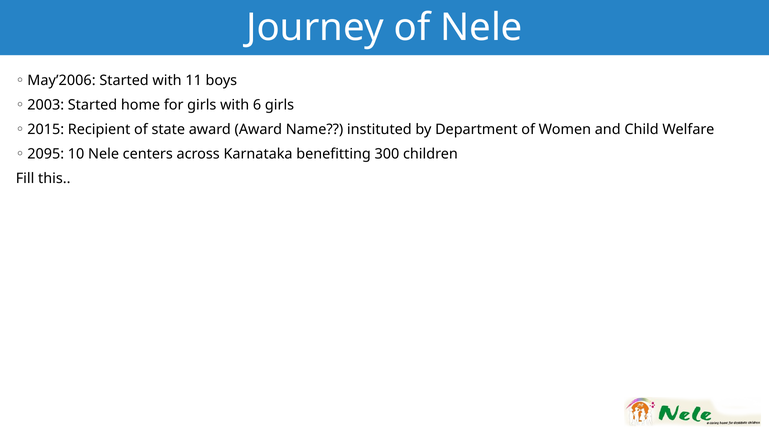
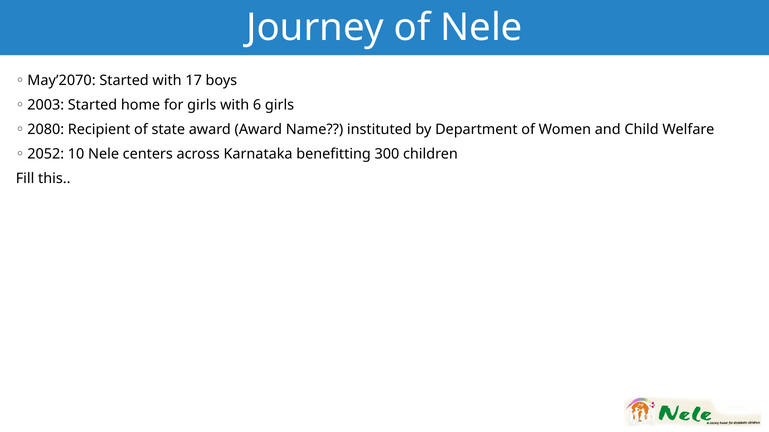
May’2006: May’2006 -> May’2070
11: 11 -> 17
2015: 2015 -> 2080
2095: 2095 -> 2052
